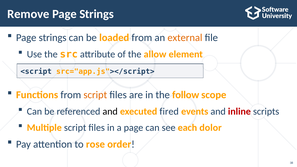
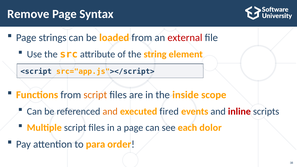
Strings at (97, 14): Strings -> Syntax
external colour: orange -> red
allow: allow -> string
follow: follow -> inside
and at (110, 111) colour: black -> orange
rose: rose -> para
